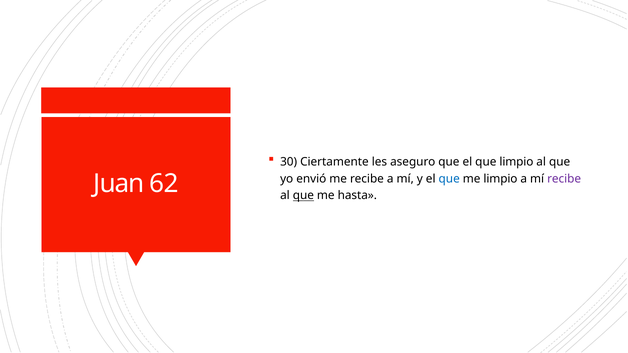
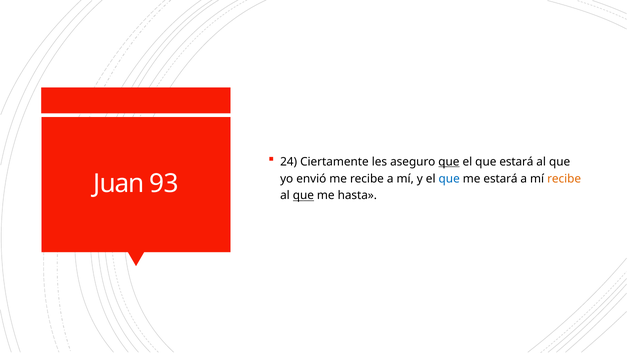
30: 30 -> 24
que at (449, 162) underline: none -> present
que limpio: limpio -> estará
me limpio: limpio -> estará
recibe at (564, 179) colour: purple -> orange
62: 62 -> 93
